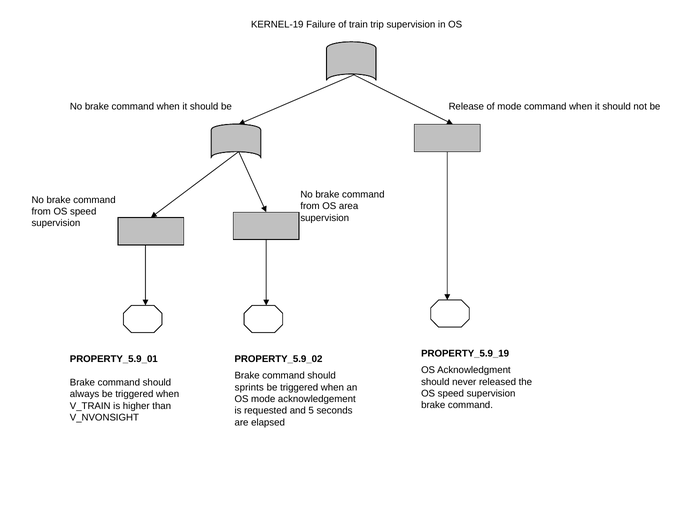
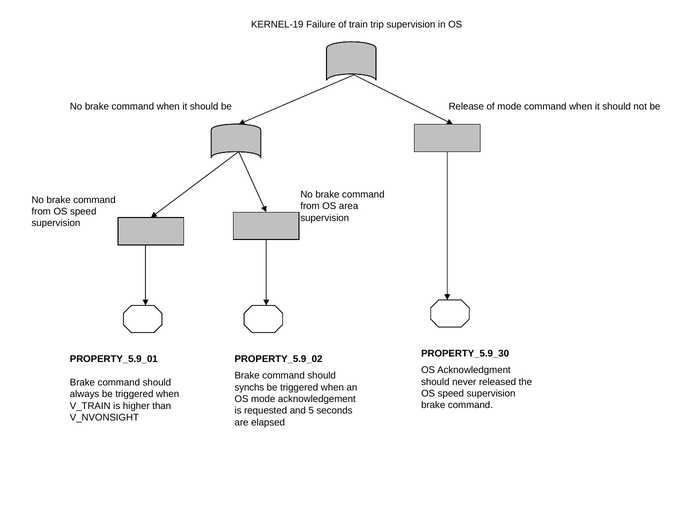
PROPERTY_5.9_19: PROPERTY_5.9_19 -> PROPERTY_5.9_30
sprints: sprints -> synchs
